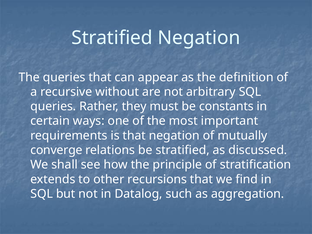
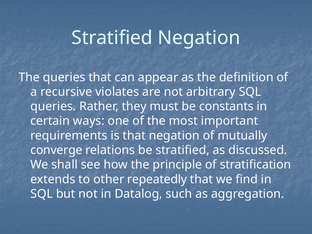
without: without -> violates
recursions: recursions -> repeatedly
